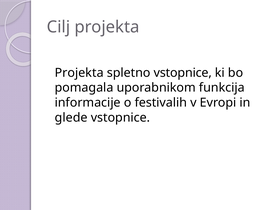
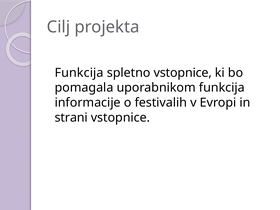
Projekta at (79, 73): Projekta -> Funkcija
glede: glede -> strani
